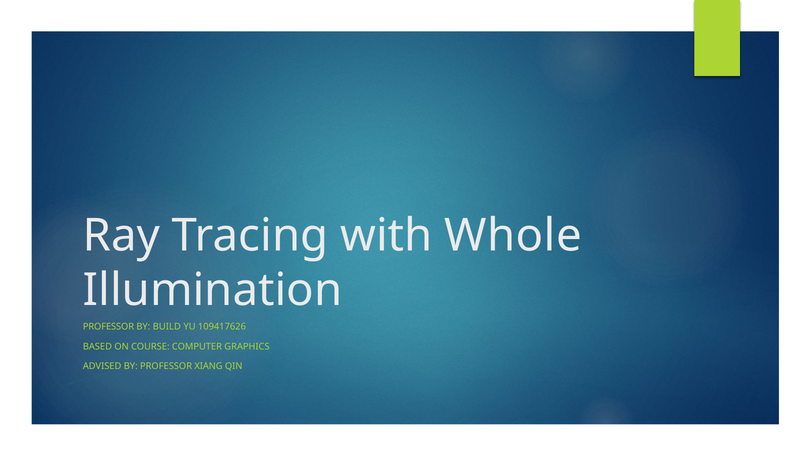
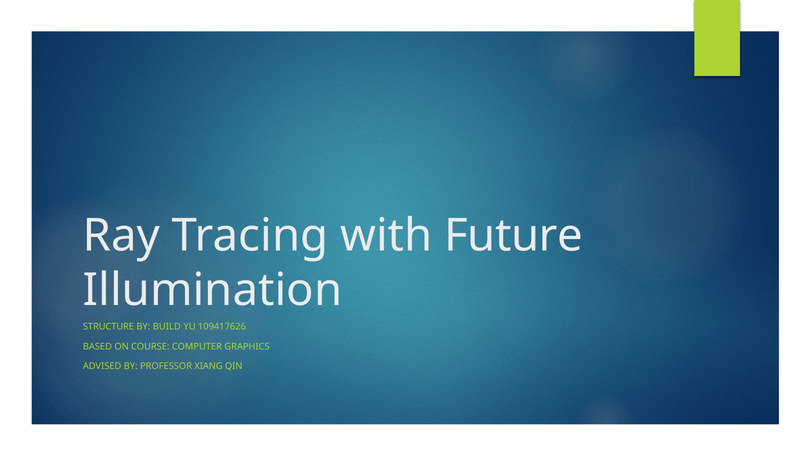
Whole: Whole -> Future
PROFESSOR at (108, 327): PROFESSOR -> STRUCTURE
